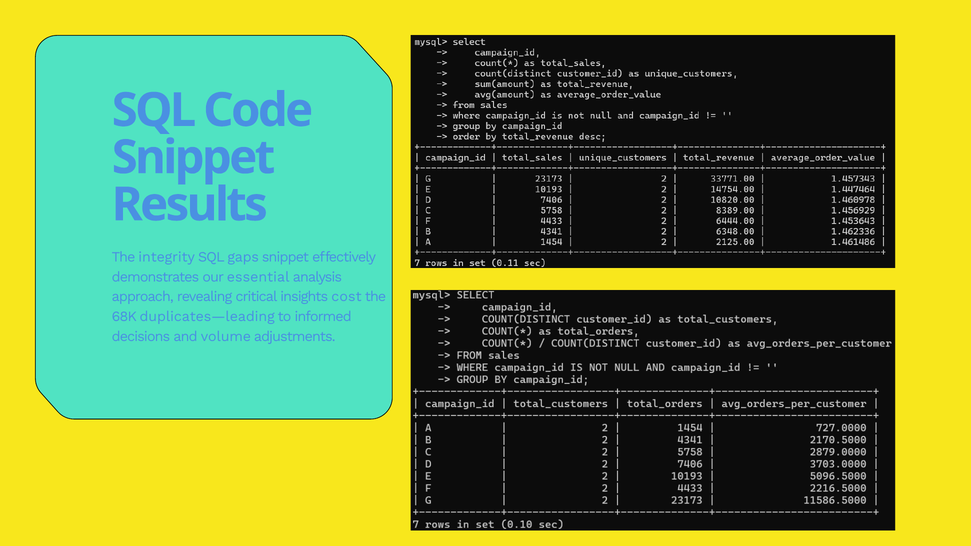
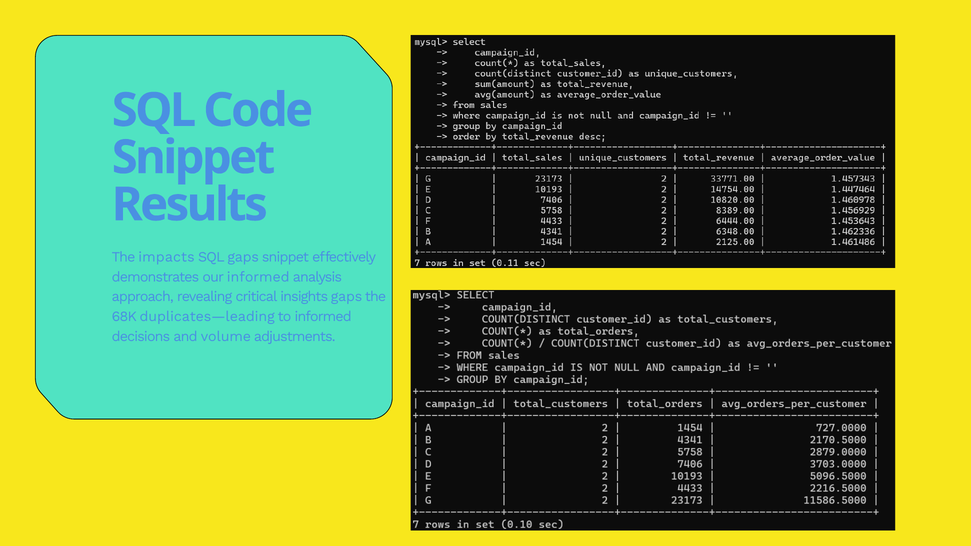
integrity: integrity -> impacts
our essential: essential -> informed
insights cost: cost -> gaps
